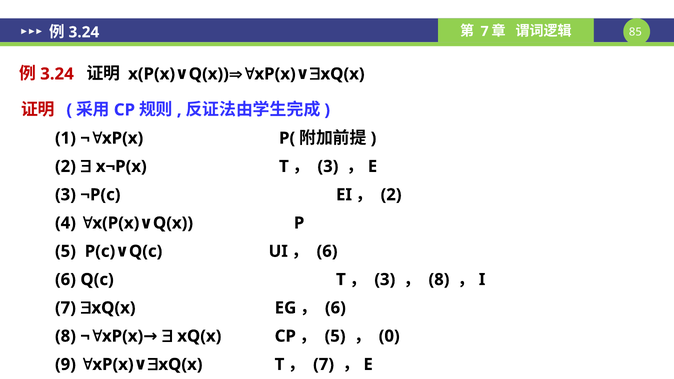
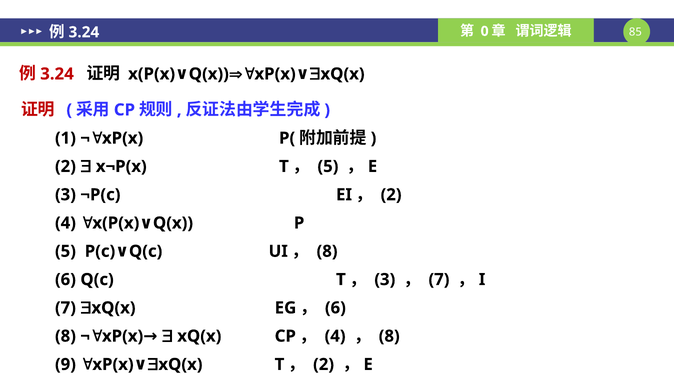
7 at (485, 31): 7 -> 0
3 at (328, 166): 3 -> 5
6 at (327, 251): 6 -> 8
8 at (439, 280): 8 -> 7
5 at (335, 336): 5 -> 4
0 at (389, 336): 0 -> 8
7 at (324, 364): 7 -> 2
